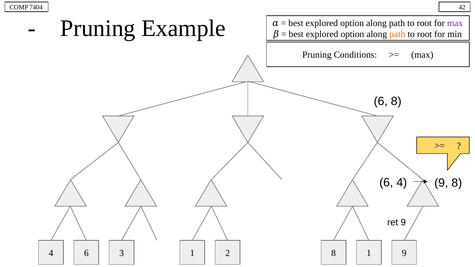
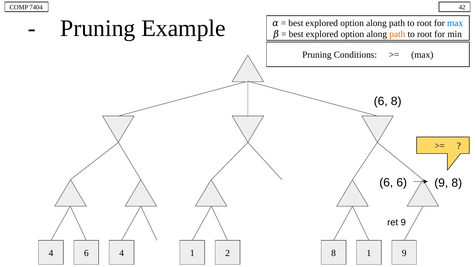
max at (455, 23) colour: purple -> blue
6 4: 4 -> 6
6 3: 3 -> 4
